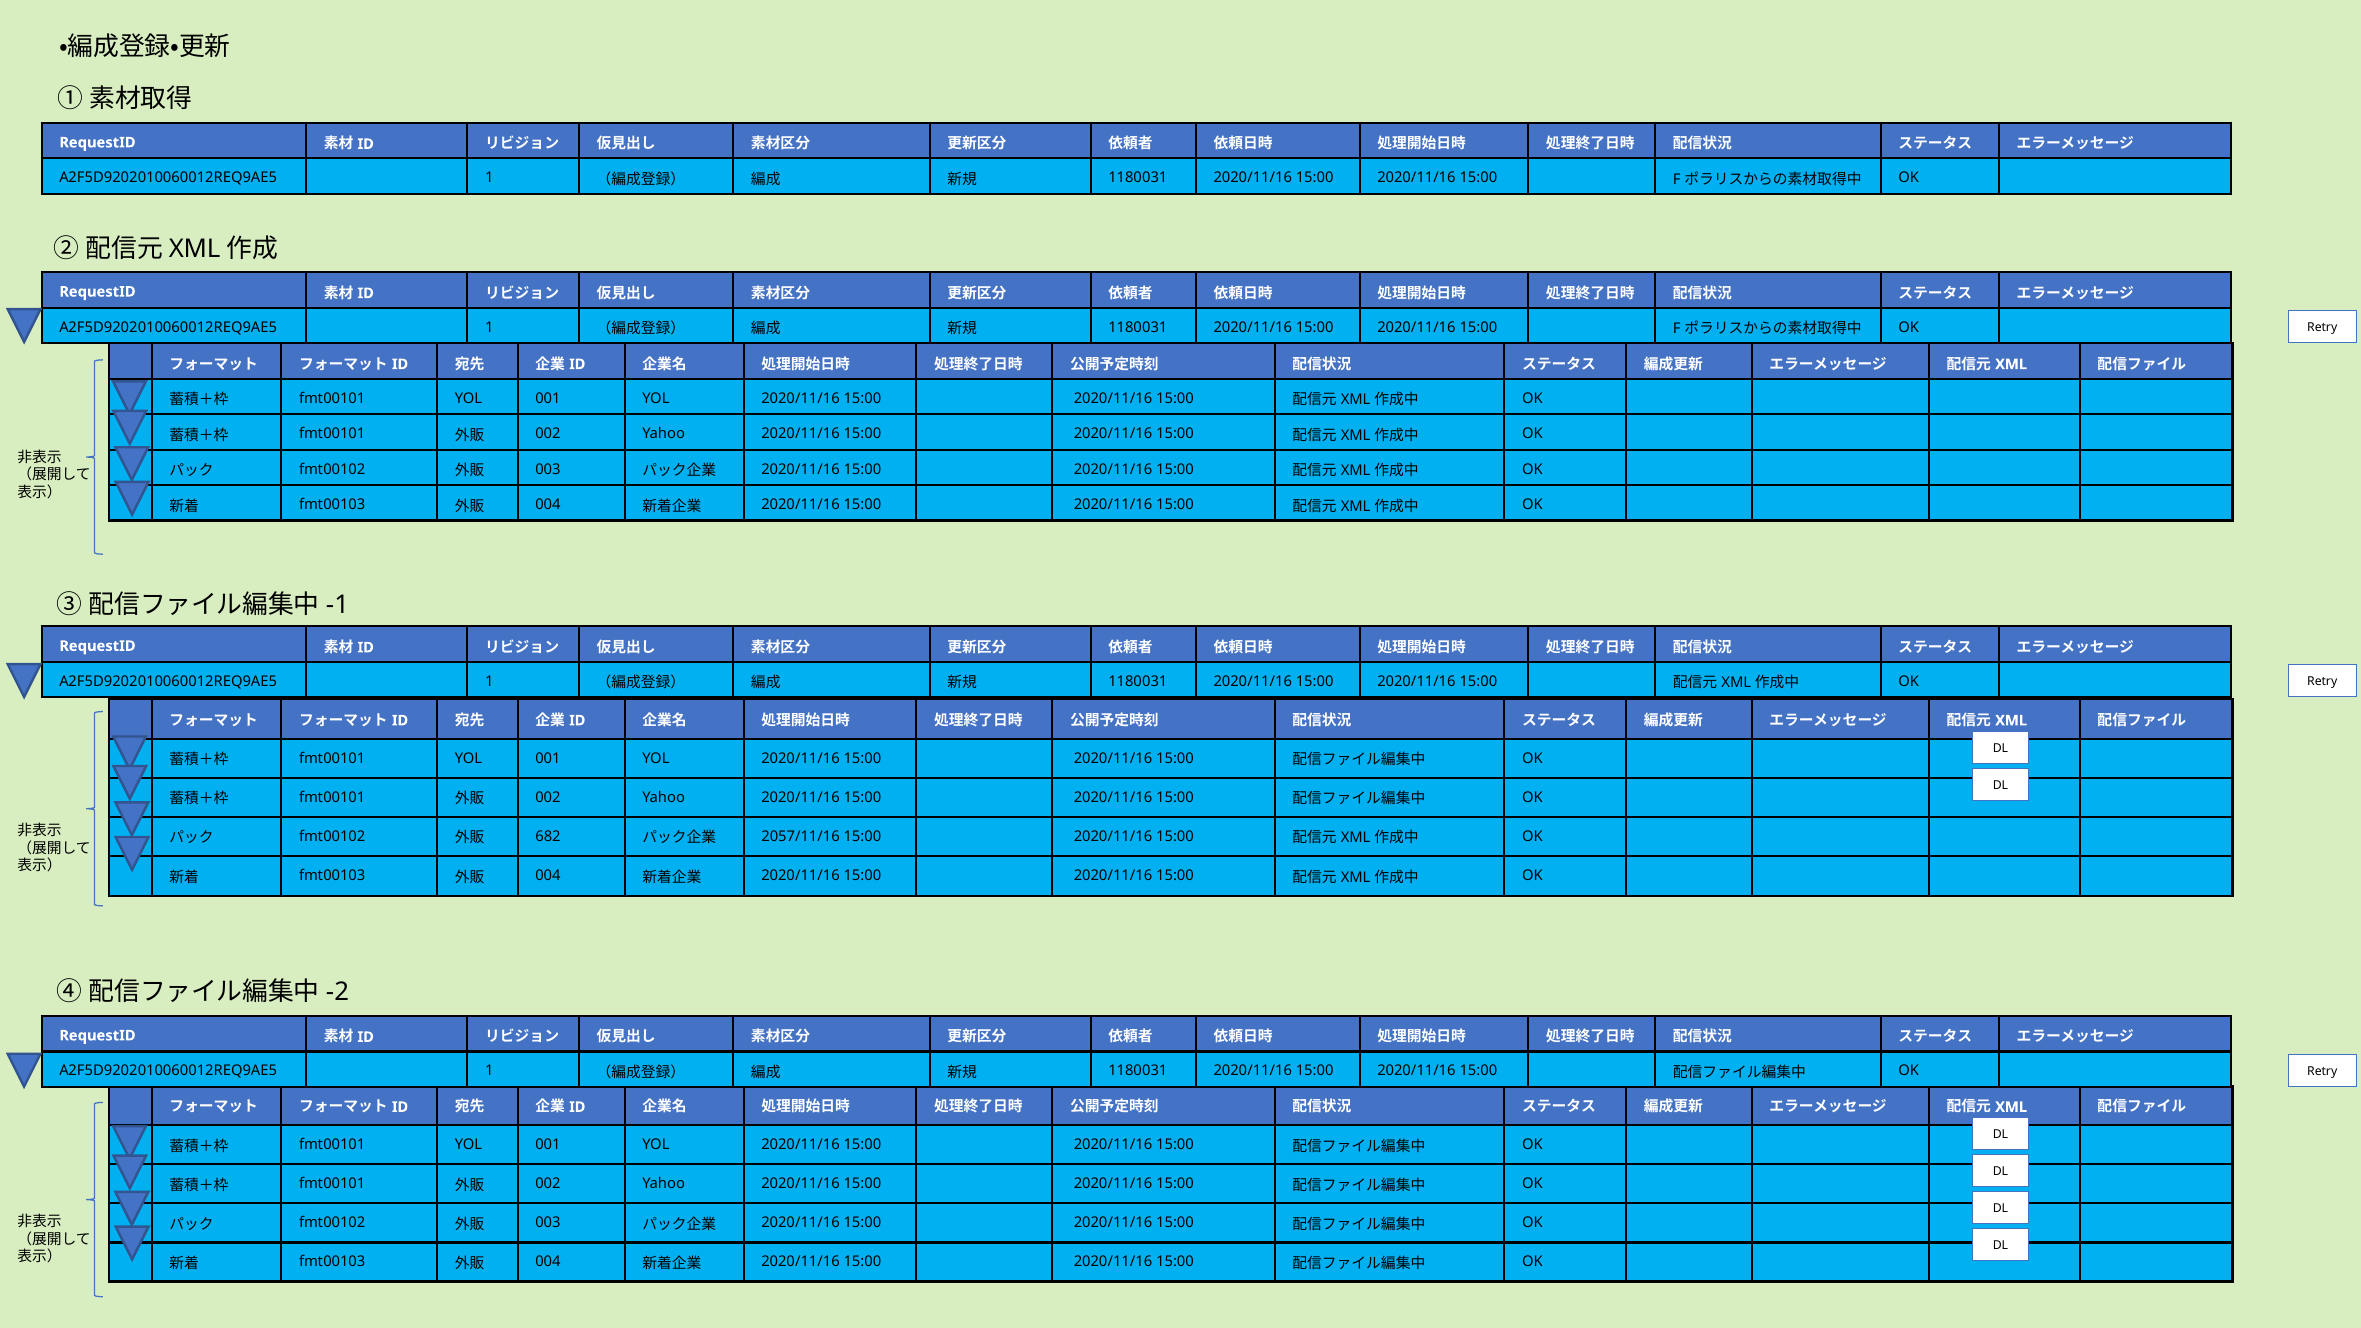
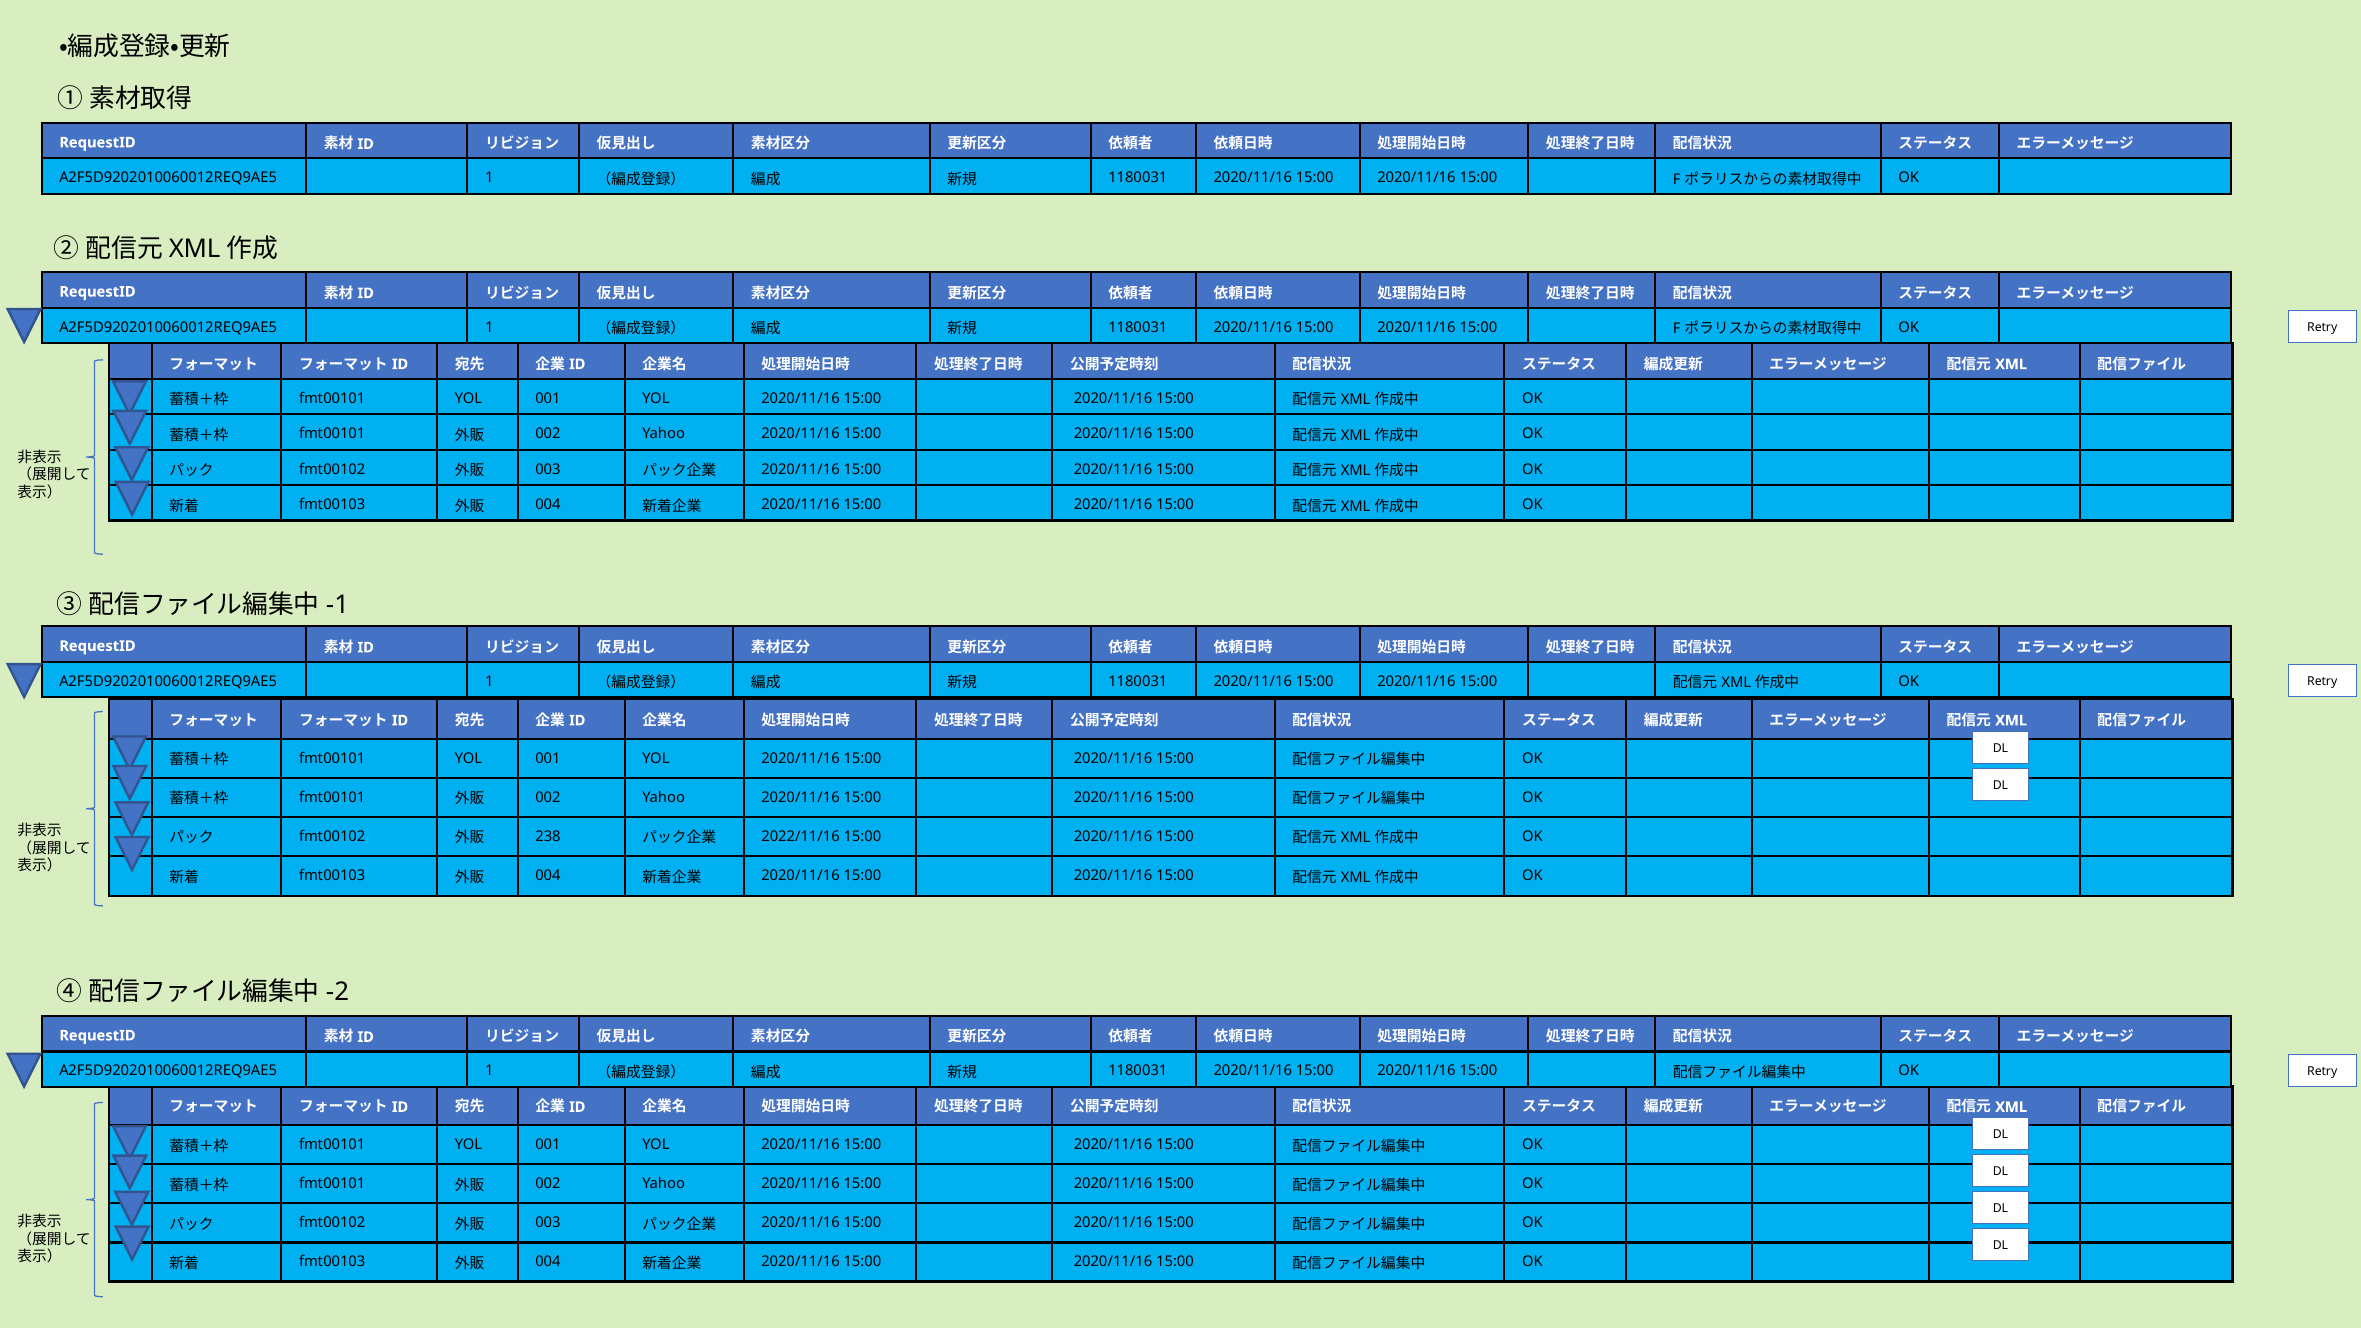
682: 682 -> 238
2057/11/16: 2057/11/16 -> 2022/11/16
